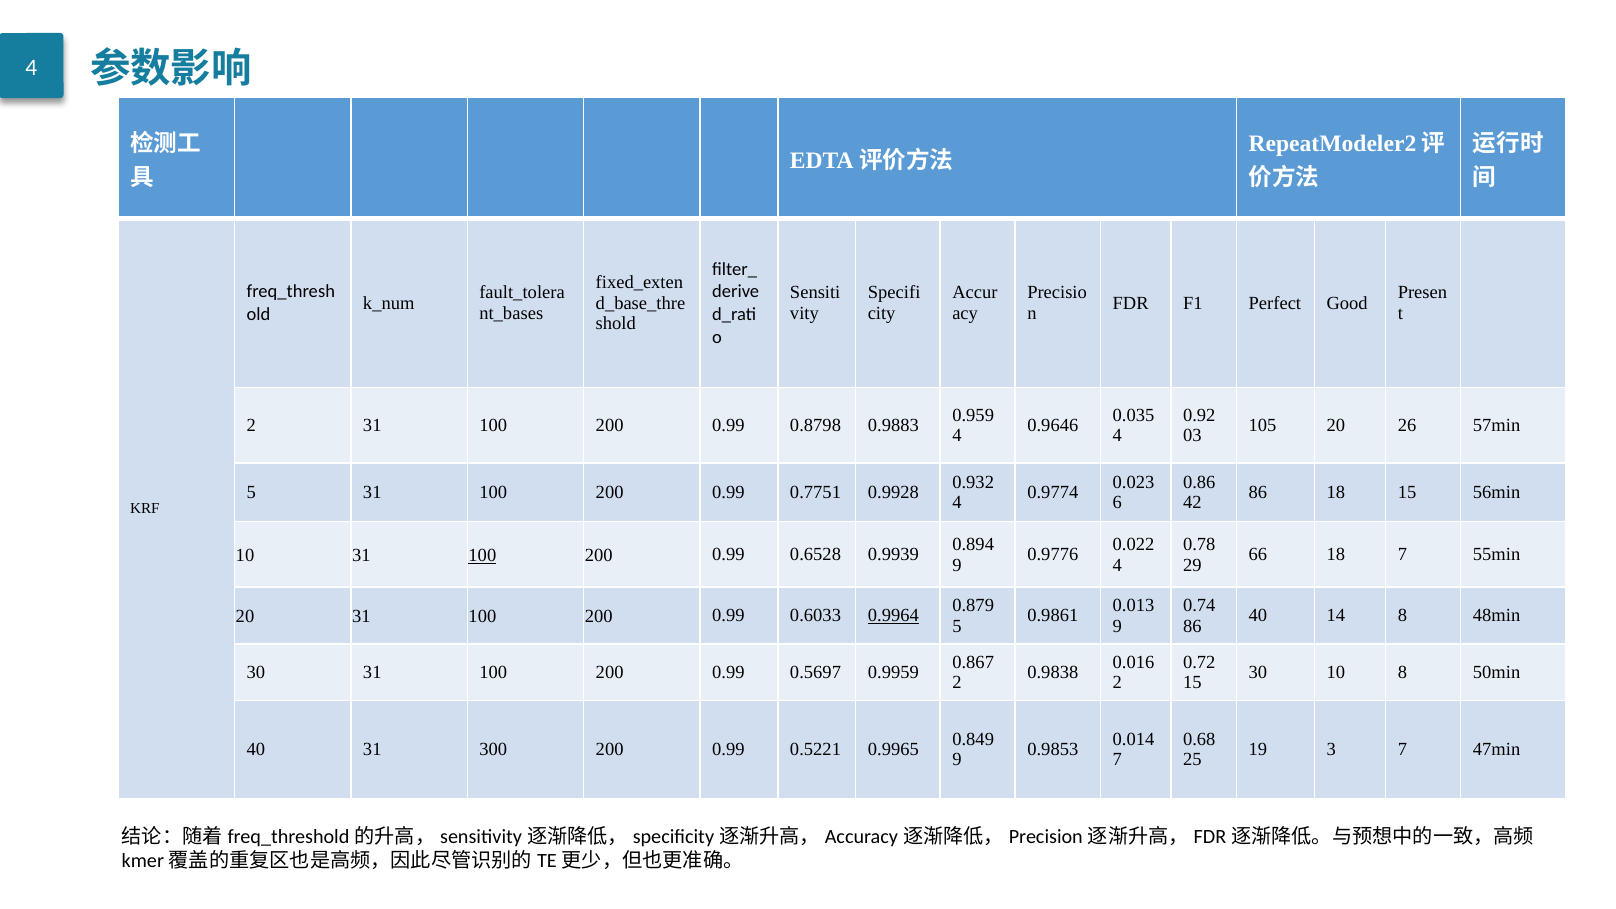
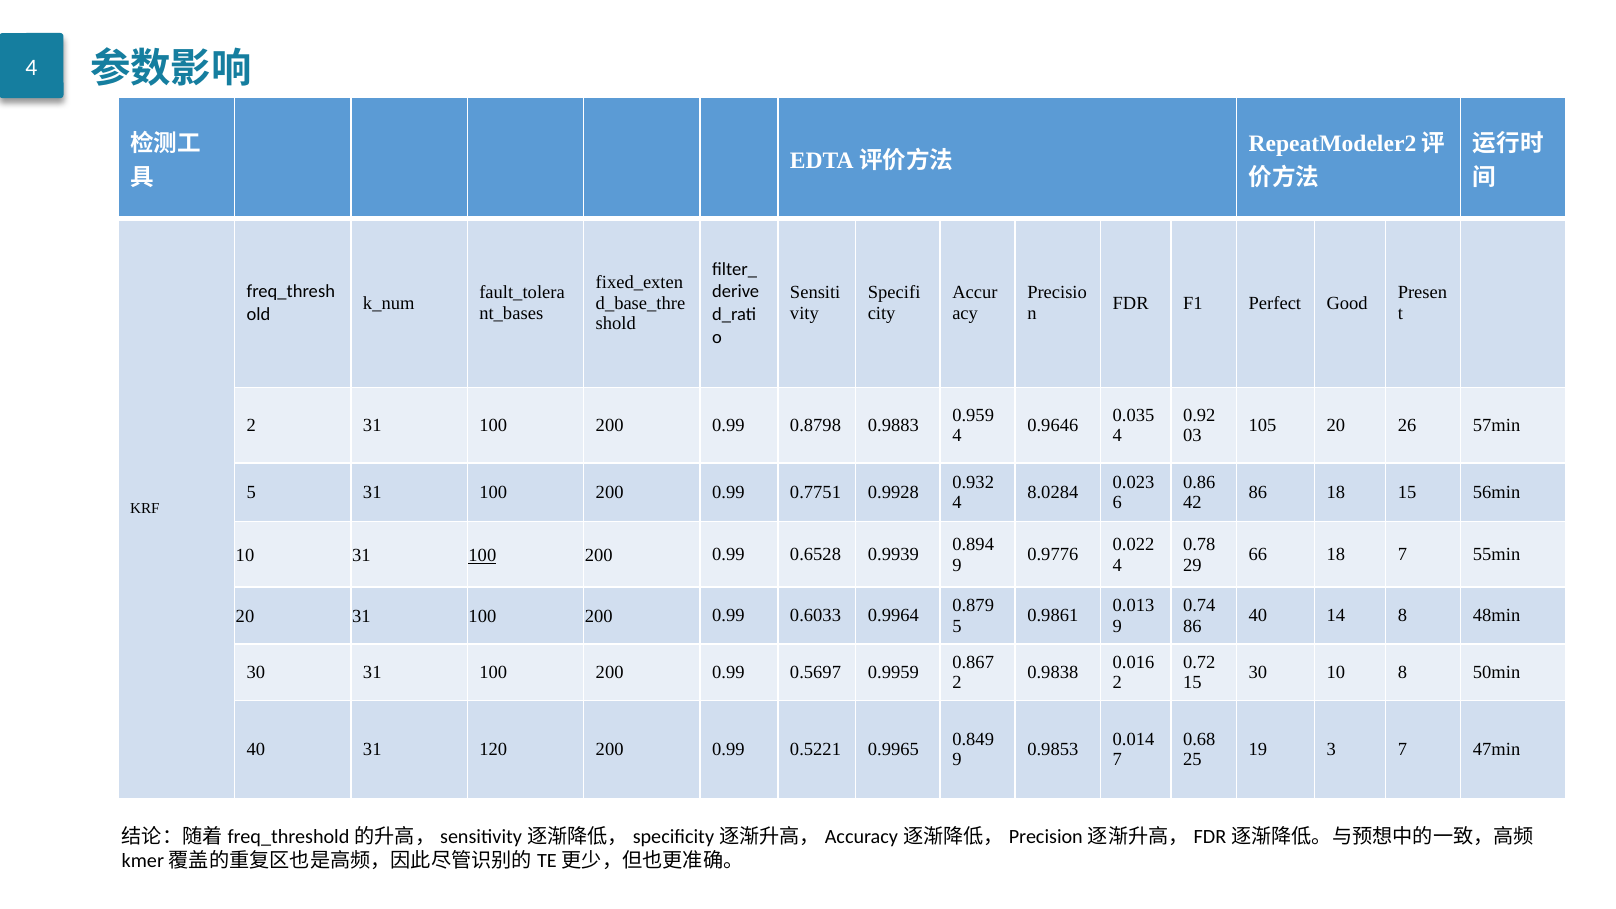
0.9774: 0.9774 -> 8.0284
0.9964 underline: present -> none
300: 300 -> 120
